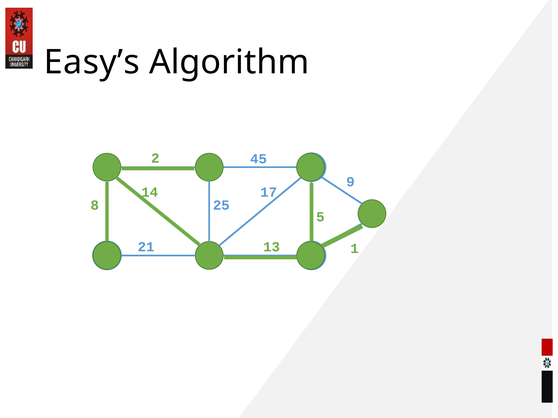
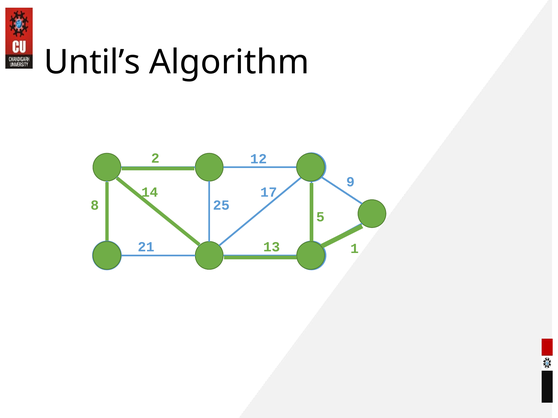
Easy’s: Easy’s -> Until’s
45: 45 -> 12
